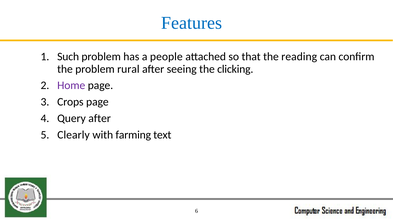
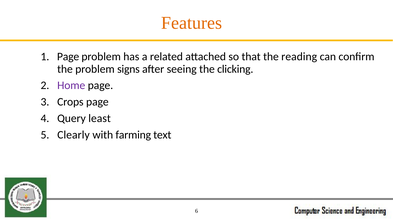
Features colour: blue -> orange
Such at (68, 57): Such -> Page
people: people -> related
rural: rural -> signs
Query after: after -> least
